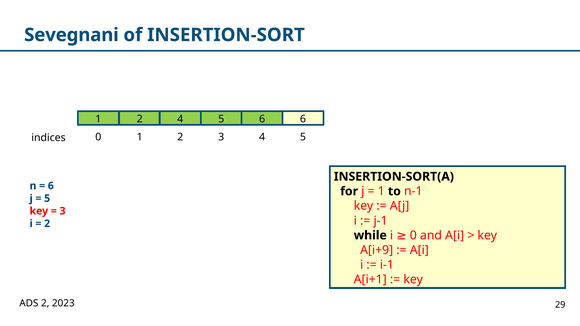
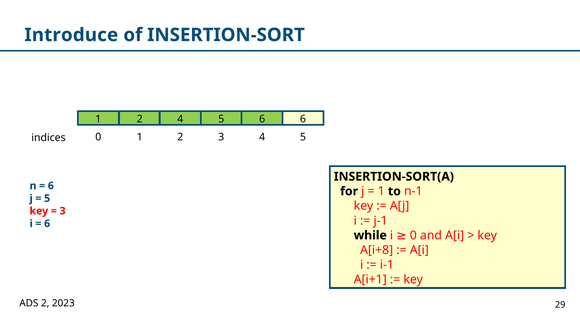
Sevegnani: Sevegnani -> Introduce
2 at (47, 224): 2 -> 6
A[i+9: A[i+9 -> A[i+8
